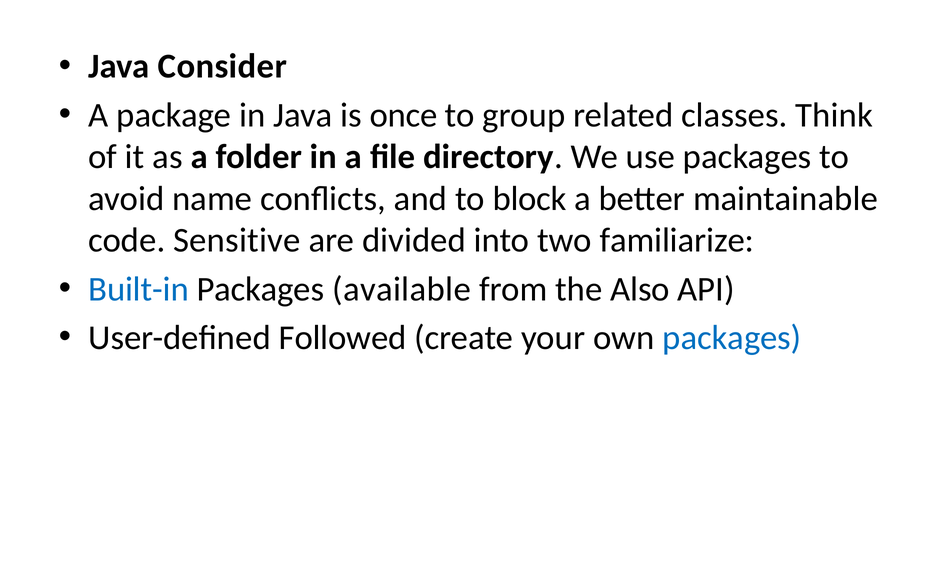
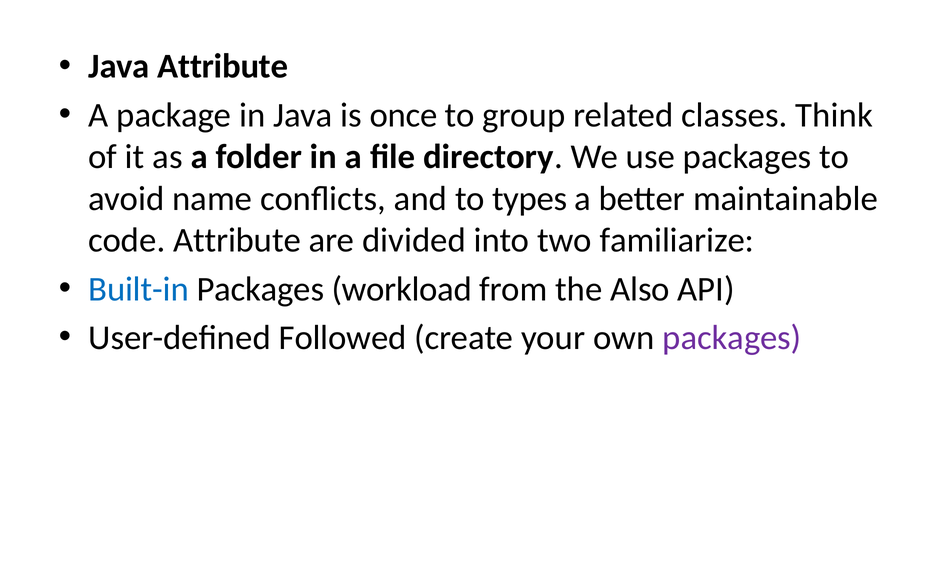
Java Consider: Consider -> Attribute
block: block -> types
code Sensitive: Sensitive -> Attribute
available: available -> workload
packages at (732, 338) colour: blue -> purple
